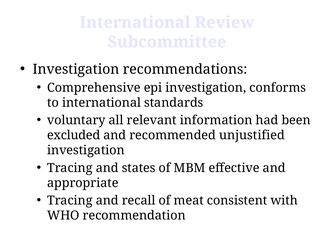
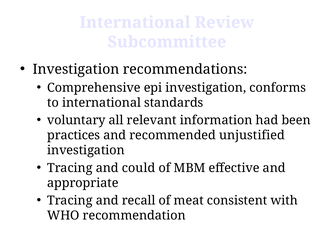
excluded: excluded -> practices
states: states -> could
